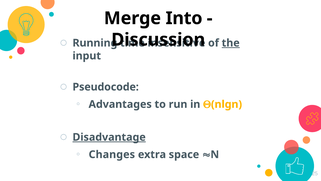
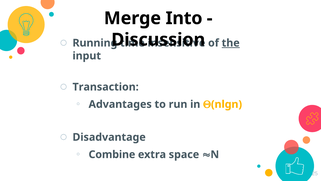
Pseudocode: Pseudocode -> Transaction
Disadvantage underline: present -> none
Changes: Changes -> Combine
